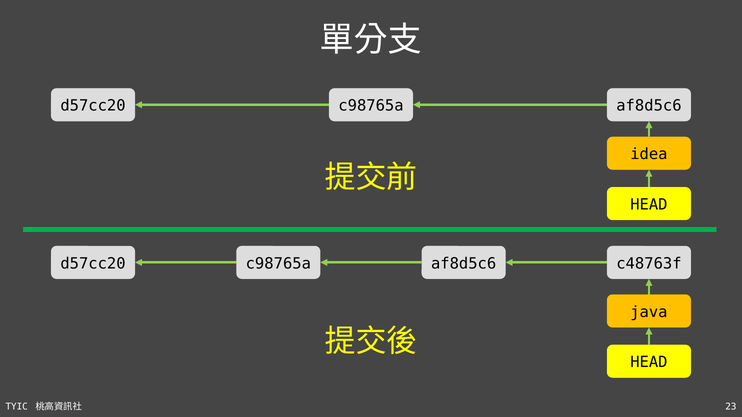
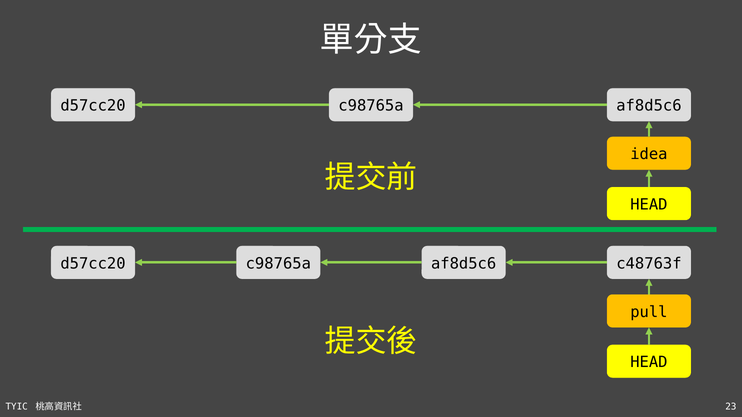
java: java -> pull
